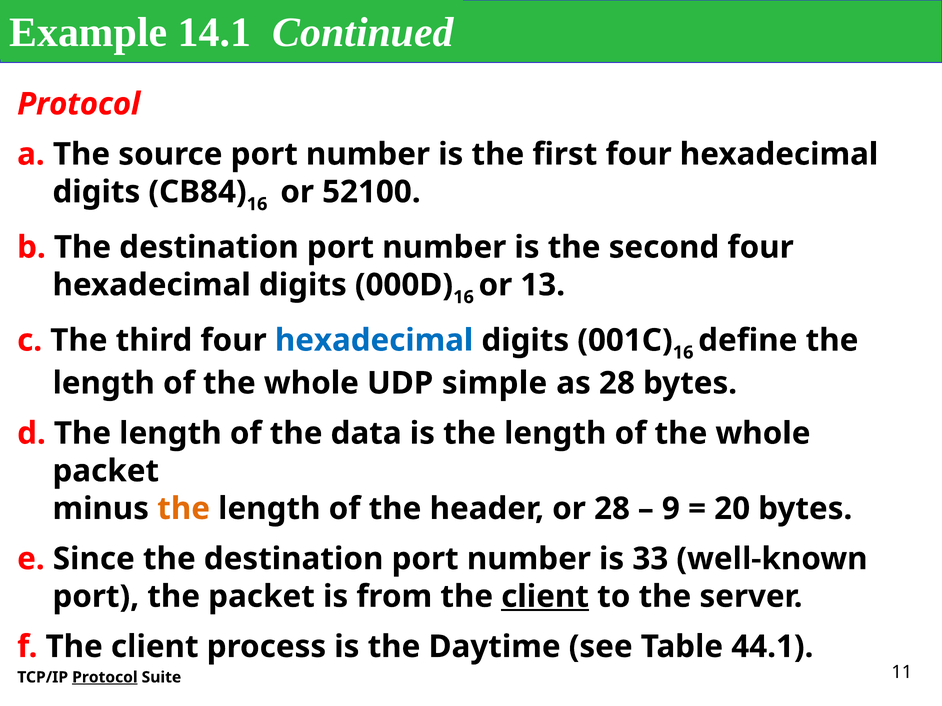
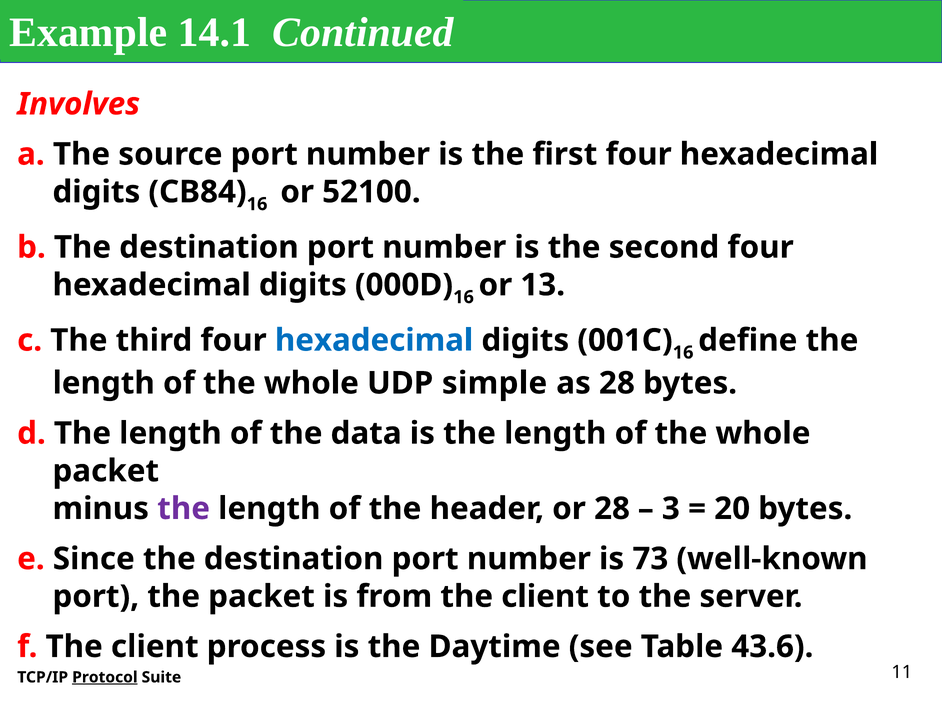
Protocol at (79, 104): Protocol -> Involves
the at (184, 509) colour: orange -> purple
9: 9 -> 3
33: 33 -> 73
client at (545, 597) underline: present -> none
44.1: 44.1 -> 43.6
